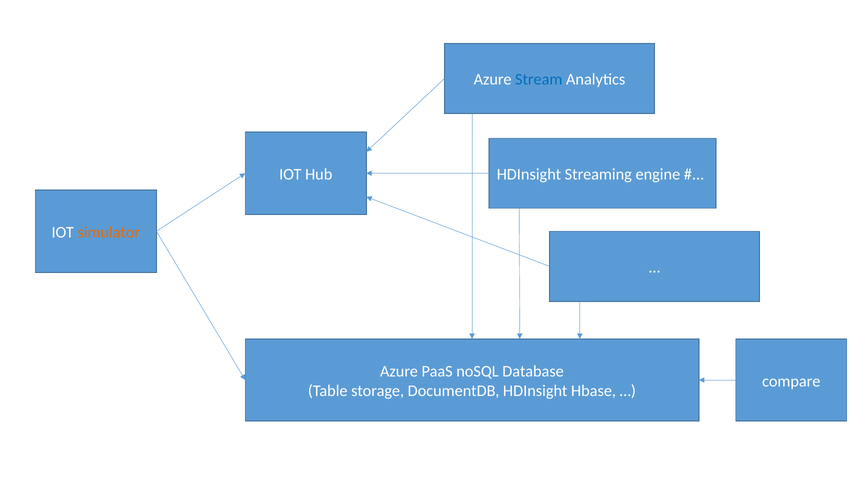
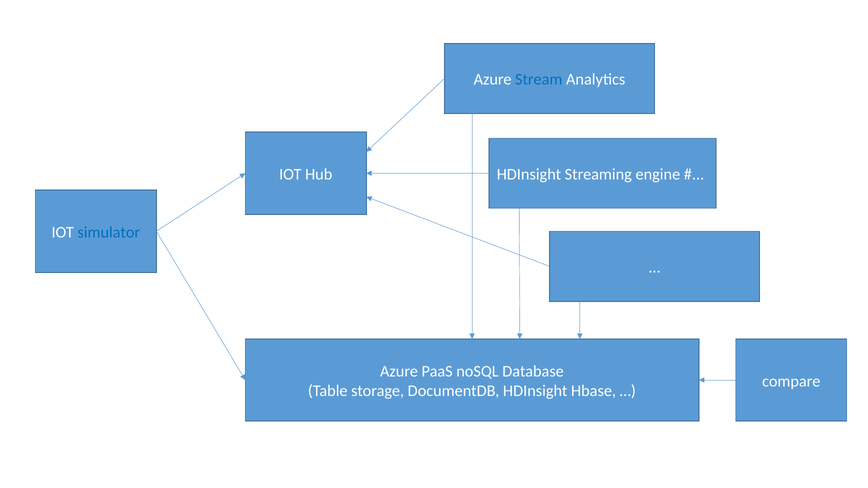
simulator colour: orange -> blue
